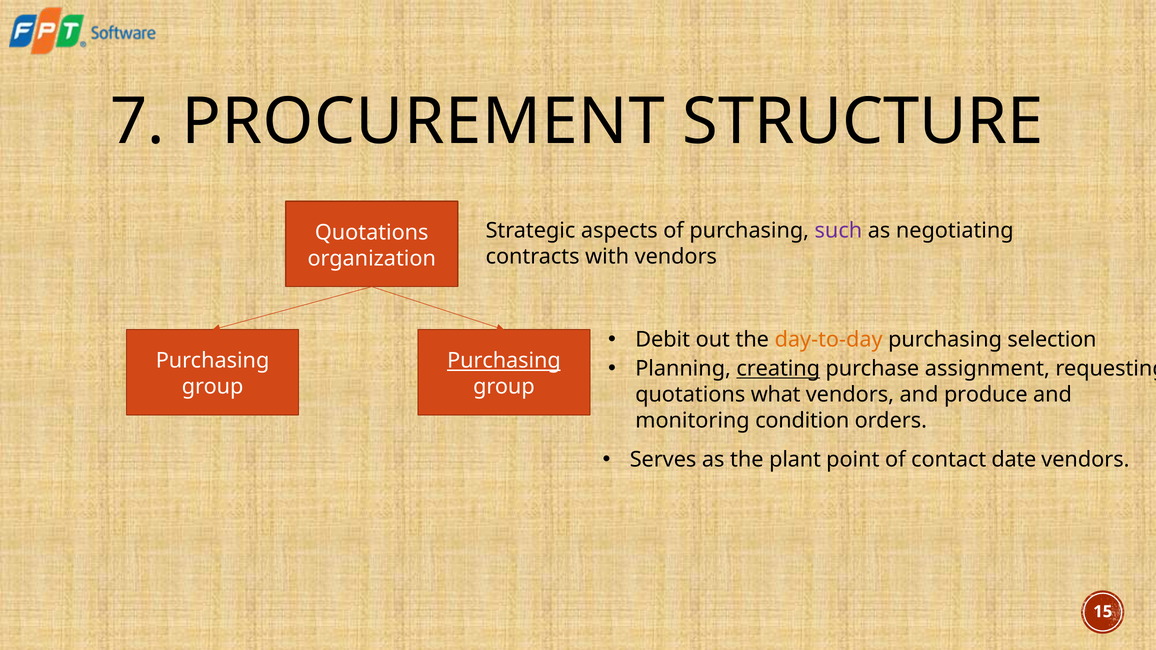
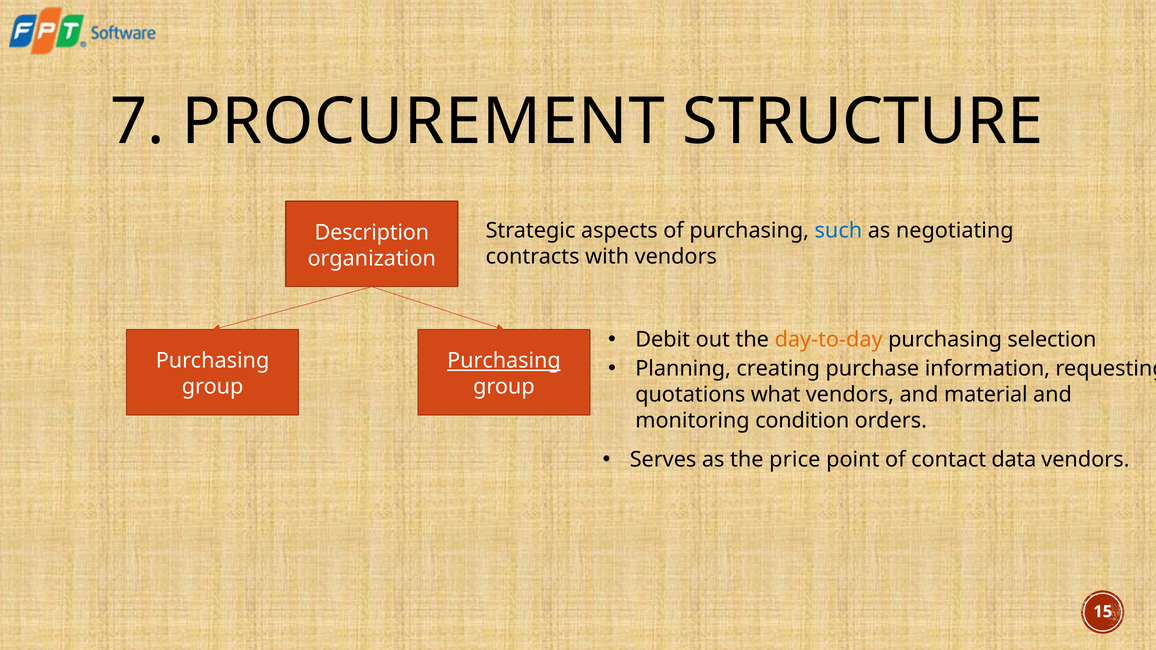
such colour: purple -> blue
Quotations at (372, 233): Quotations -> Description
creating underline: present -> none
assignment: assignment -> information
produce: produce -> material
plant: plant -> price
date: date -> data
